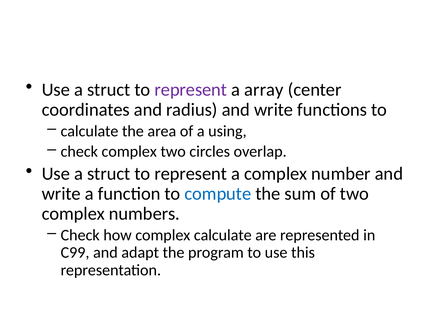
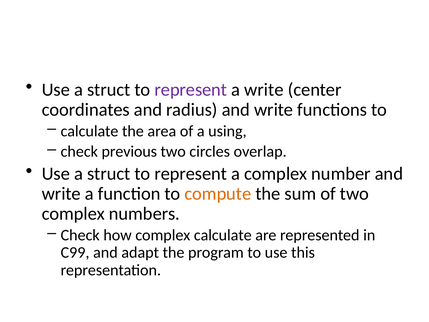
a array: array -> write
check complex: complex -> previous
compute colour: blue -> orange
